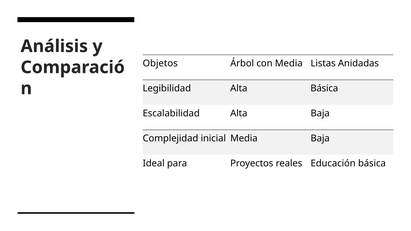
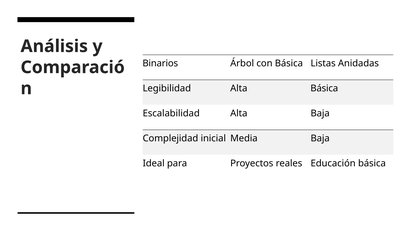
Objetos: Objetos -> Binarios
con Media: Media -> Básica
